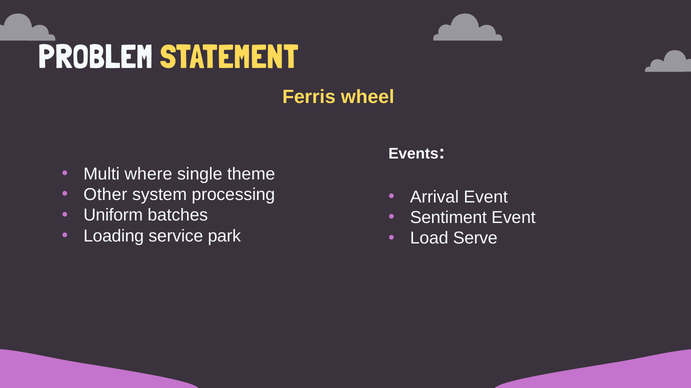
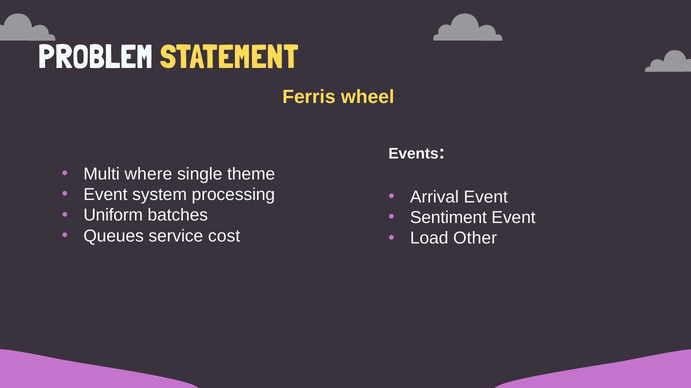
Other at (105, 195): Other -> Event
Loading: Loading -> Queues
park: park -> cost
Serve: Serve -> Other
